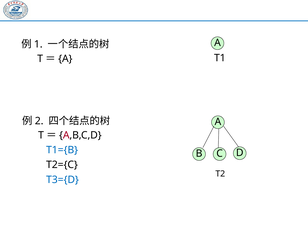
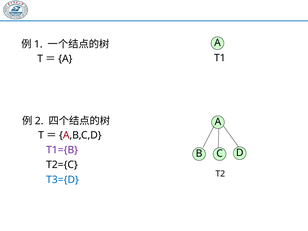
T1={B colour: blue -> purple
